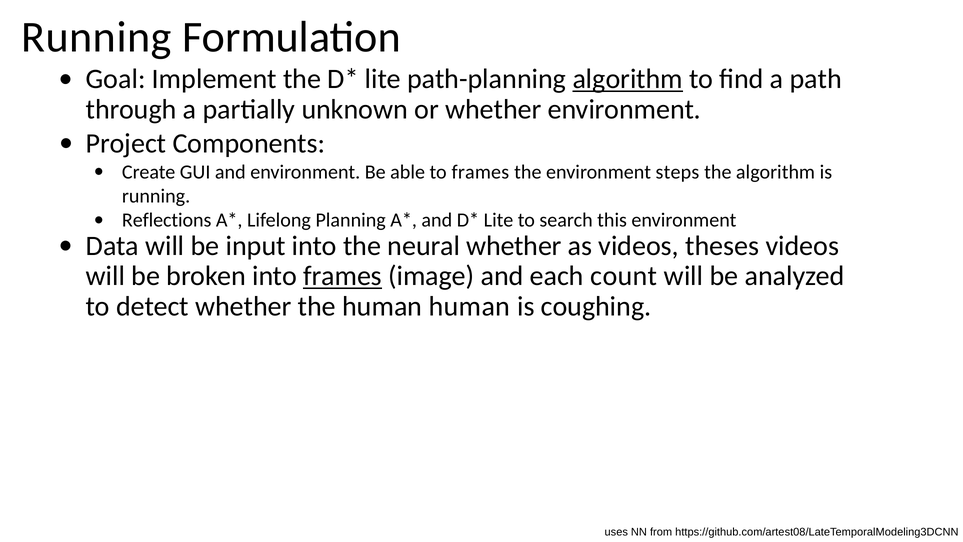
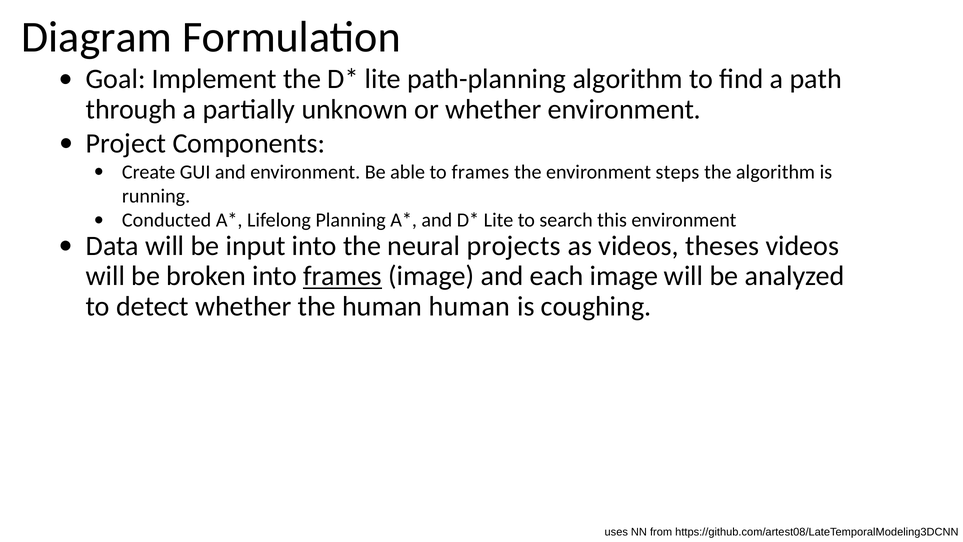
Running at (96, 37): Running -> Diagram
algorithm at (628, 79) underline: present -> none
Reflections: Reflections -> Conducted
neural whether: whether -> projects
each count: count -> image
